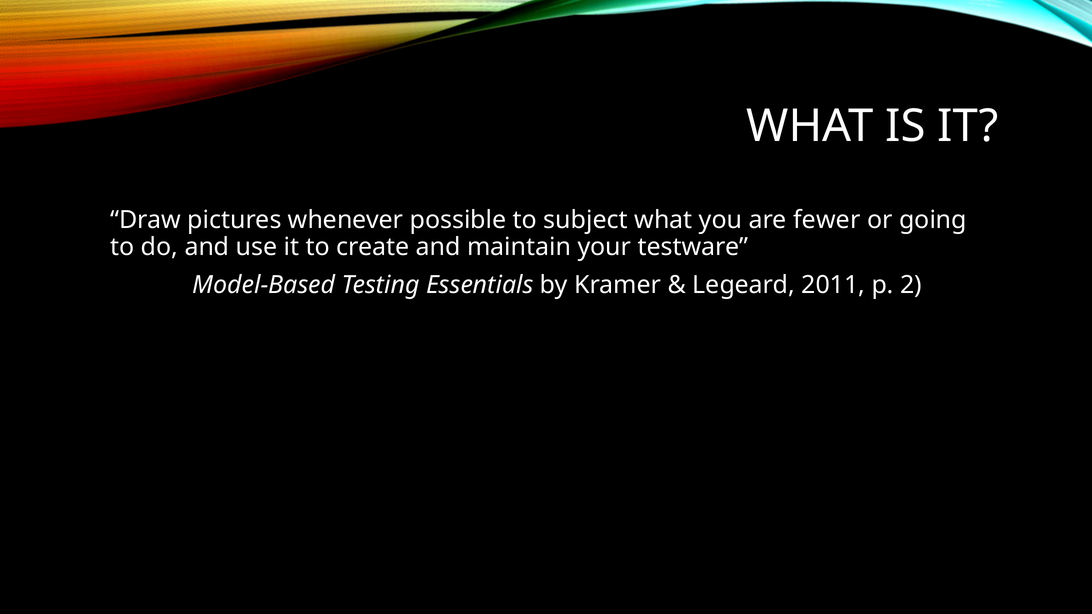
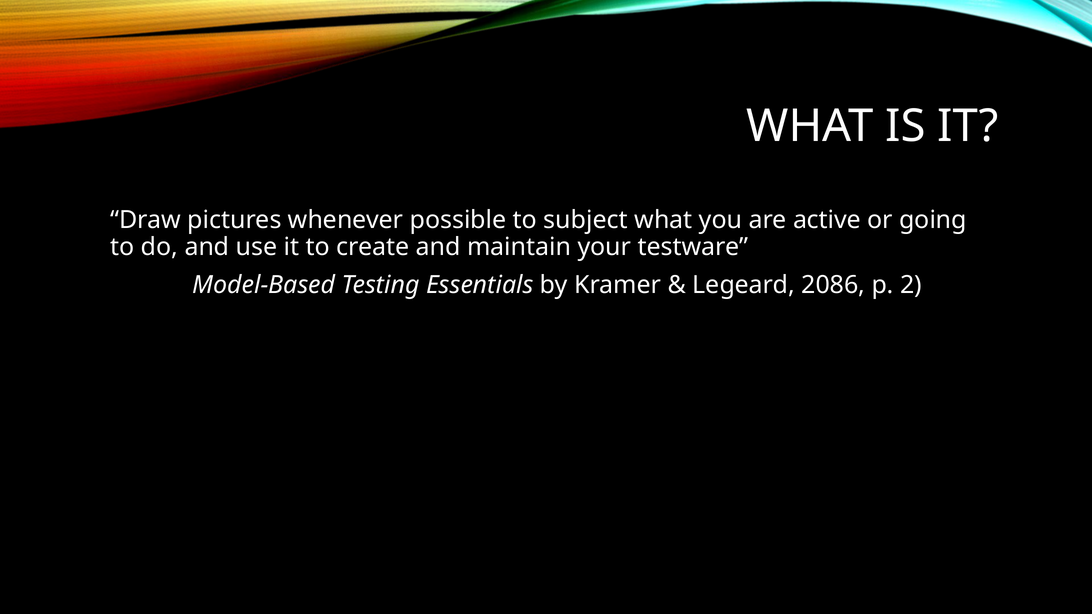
fewer: fewer -> active
2011: 2011 -> 2086
